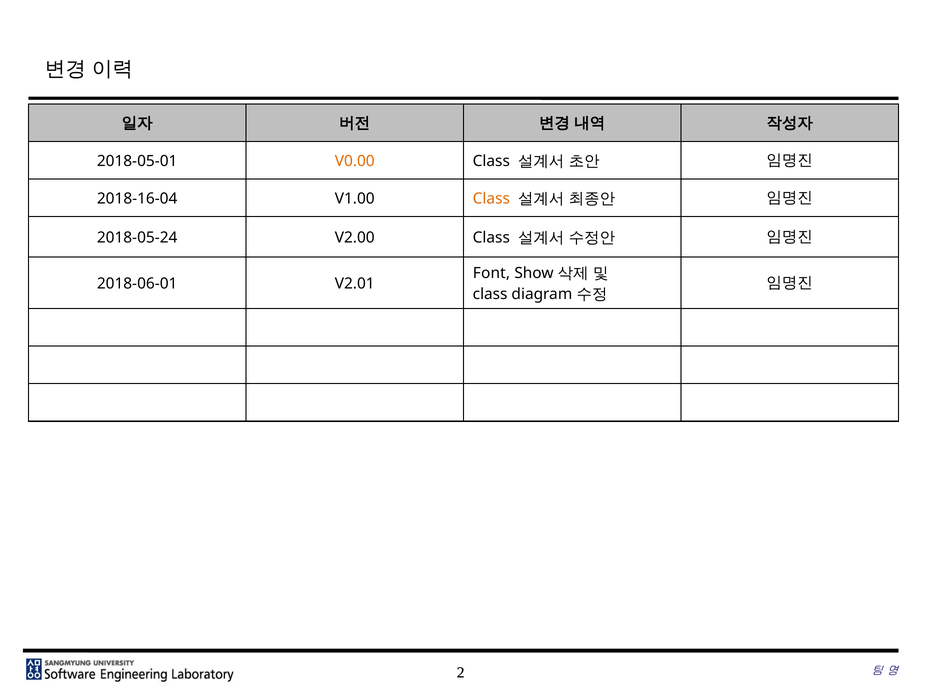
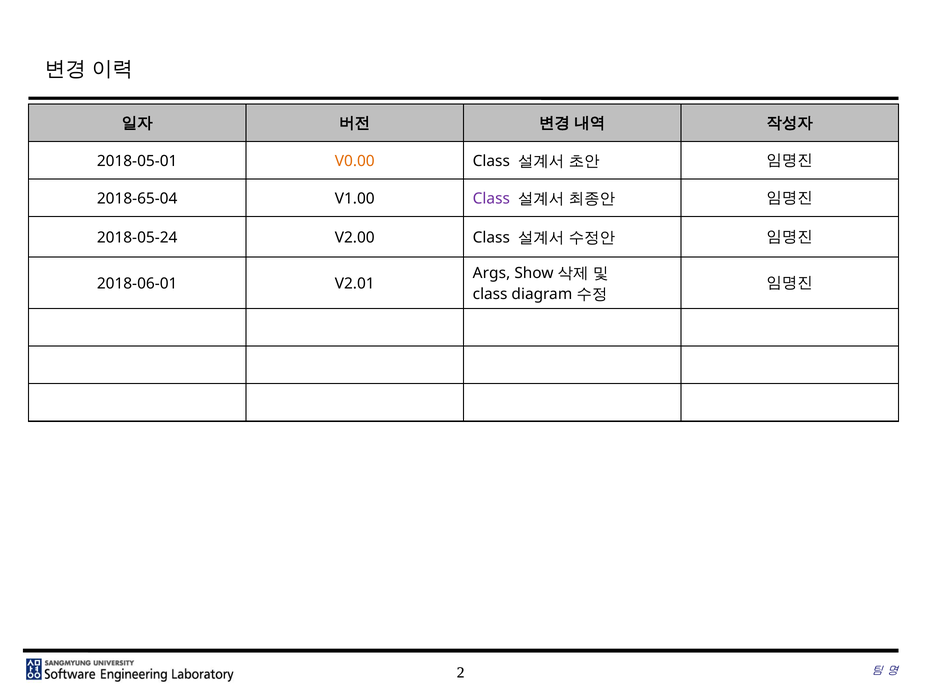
2018-16-04: 2018-16-04 -> 2018-65-04
Class at (491, 199) colour: orange -> purple
Font: Font -> Args
